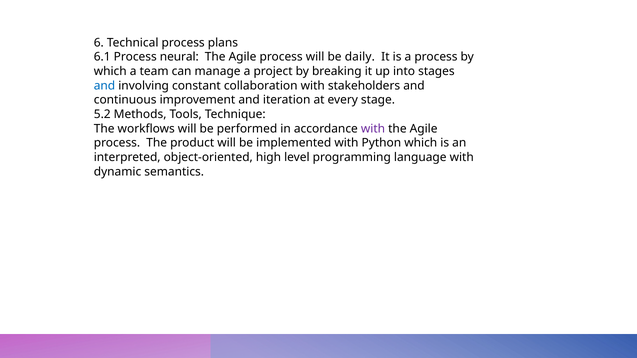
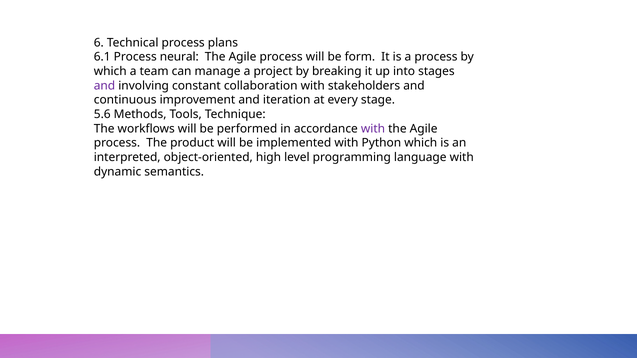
daily: daily -> form
and at (105, 86) colour: blue -> purple
5.2: 5.2 -> 5.6
